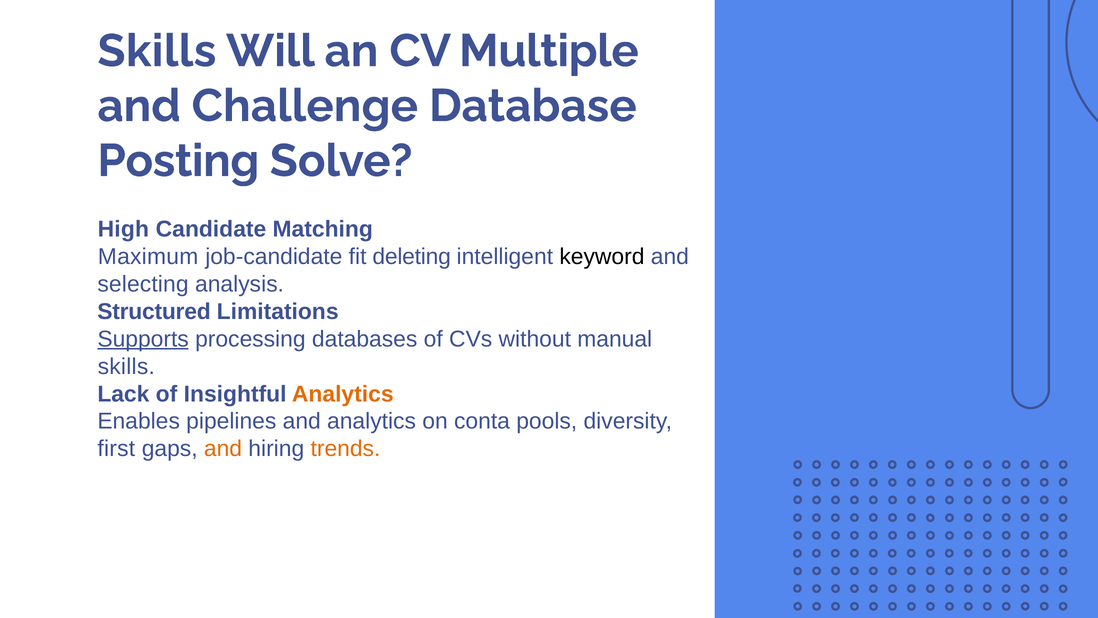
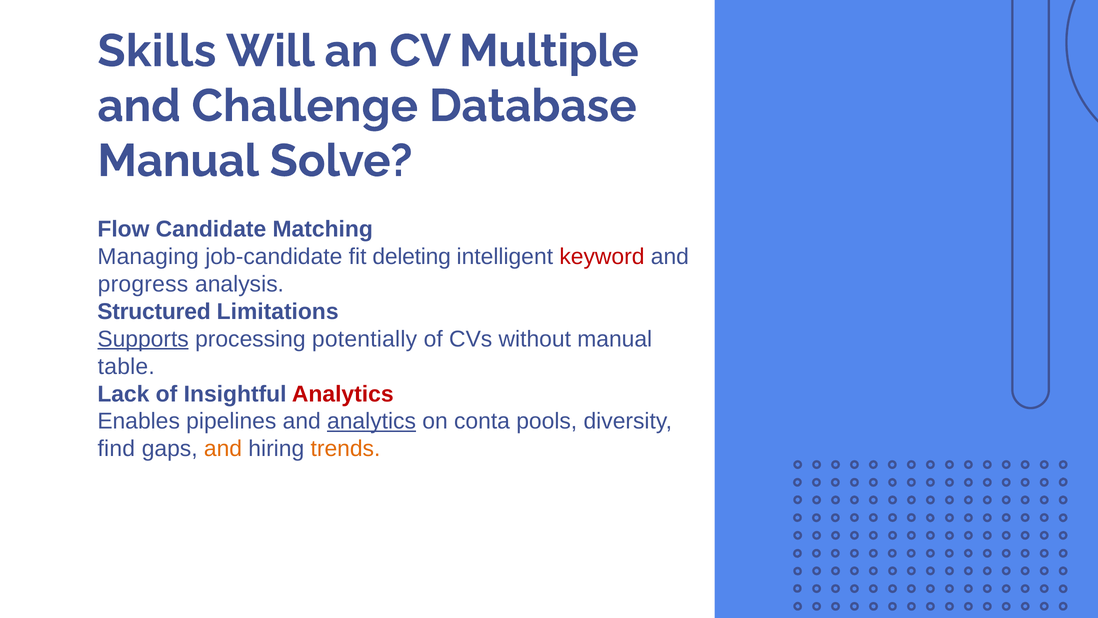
Posting at (178, 161): Posting -> Manual
High: High -> Flow
Maximum: Maximum -> Managing
keyword colour: black -> red
selecting: selecting -> progress
databases: databases -> potentially
skills at (126, 366): skills -> table
Analytics at (343, 394) colour: orange -> red
analytics at (372, 421) underline: none -> present
first: first -> find
